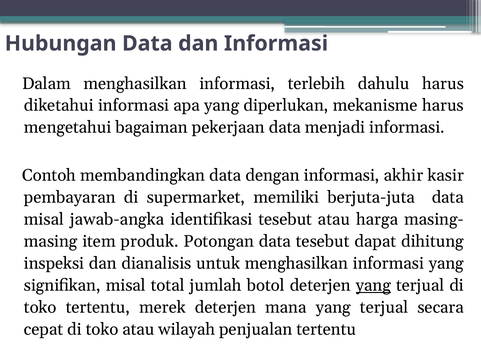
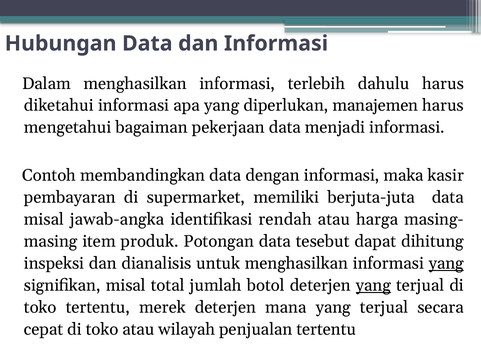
mekanisme: mekanisme -> manajemen
akhir: akhir -> maka
identifikasi tesebut: tesebut -> rendah
yang at (446, 264) underline: none -> present
